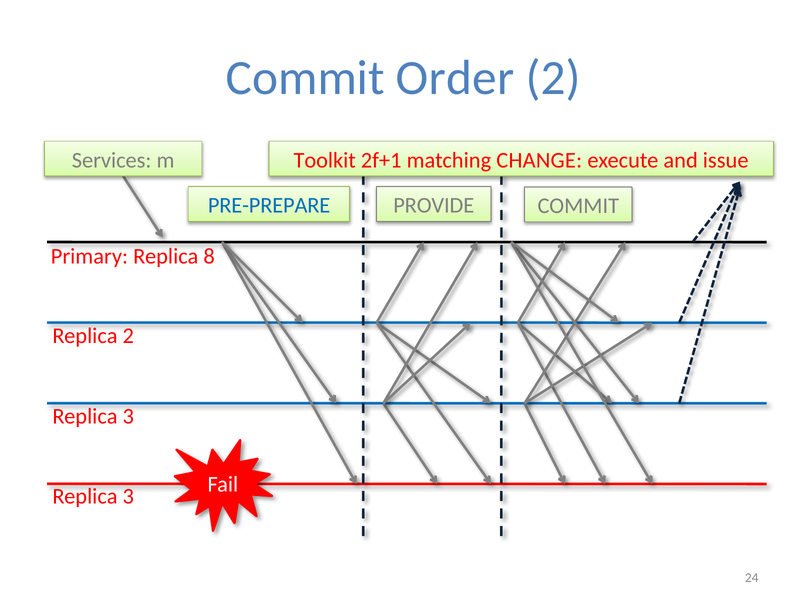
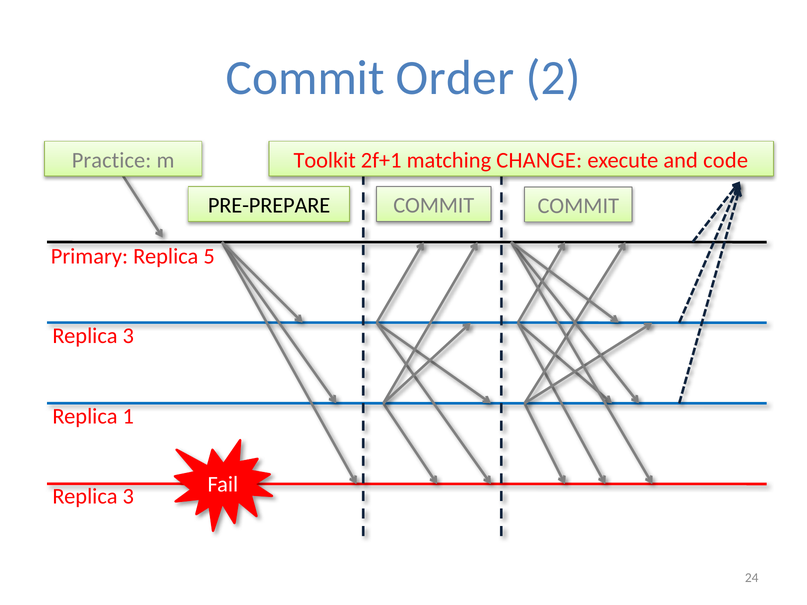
Services: Services -> Practice
issue: issue -> code
PRE-PREPARE colour: blue -> black
PROVIDE at (434, 206): PROVIDE -> COMMIT
8: 8 -> 5
2 at (128, 336): 2 -> 3
3 at (128, 417): 3 -> 1
